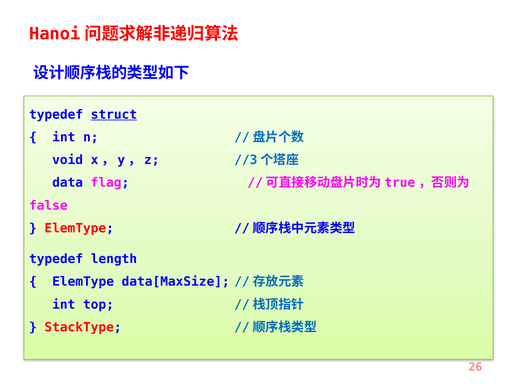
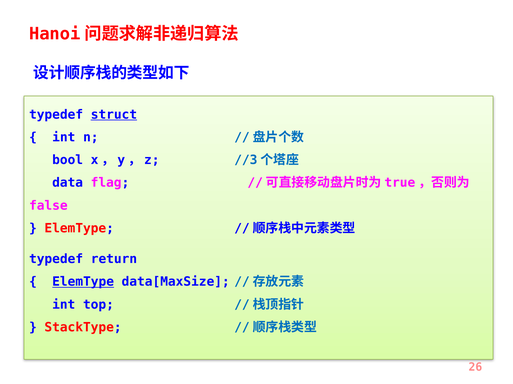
void: void -> bool
length: length -> return
ElemType at (83, 282) underline: none -> present
